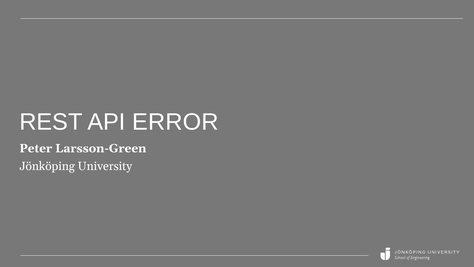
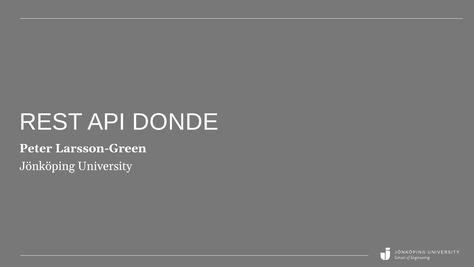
ERROR: ERROR -> DONDE
